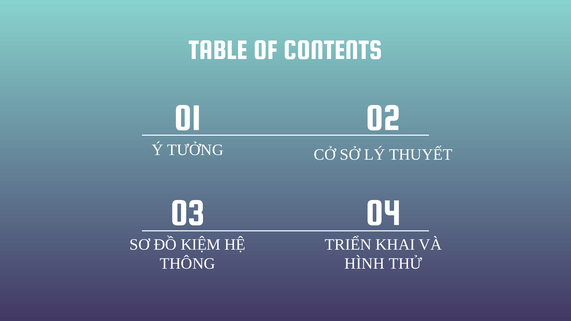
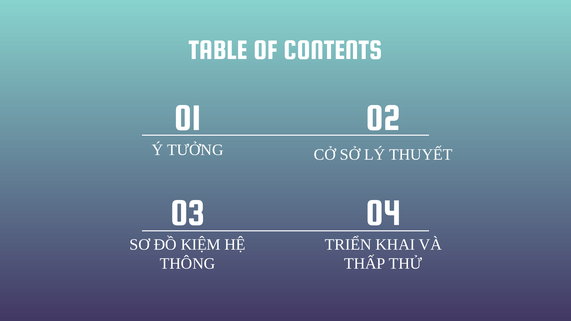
HÌNH: HÌNH -> THẤP
